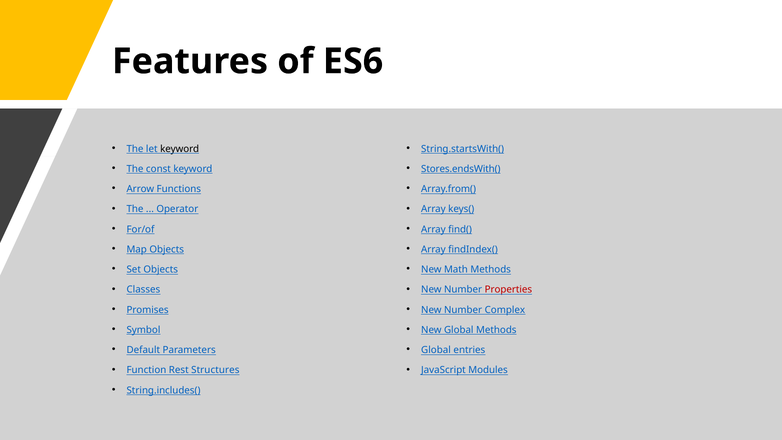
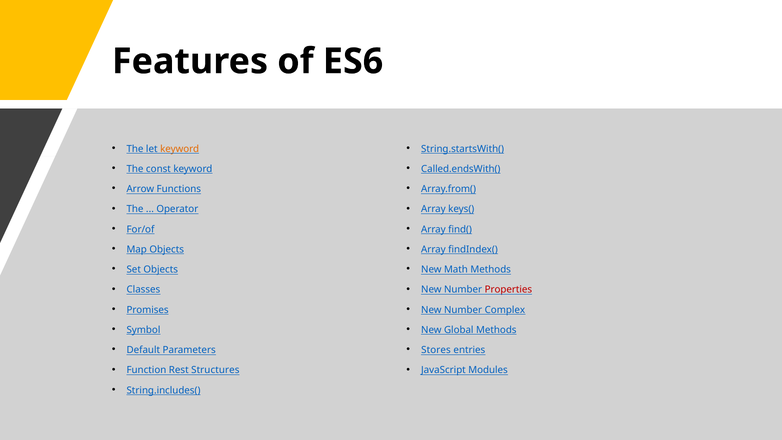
keyword at (180, 149) colour: black -> orange
Stores.endsWith(: Stores.endsWith( -> Called.endsWith(
Global at (436, 350): Global -> Stores
